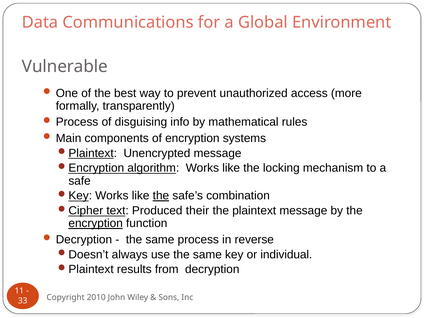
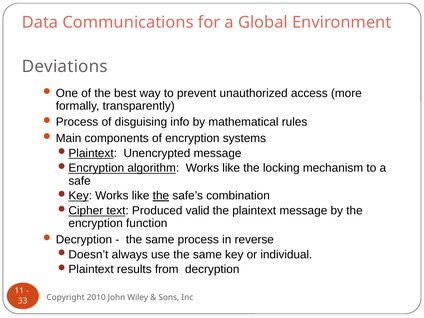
Vulnerable: Vulnerable -> Deviations
their: their -> valid
encryption at (96, 223) underline: present -> none
